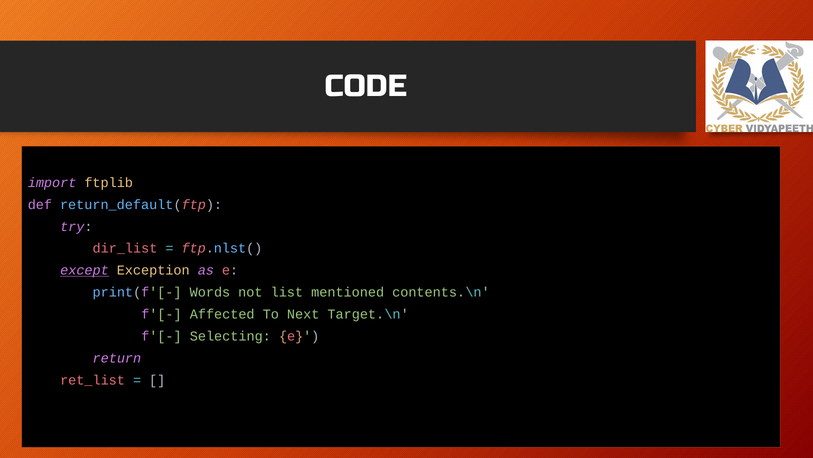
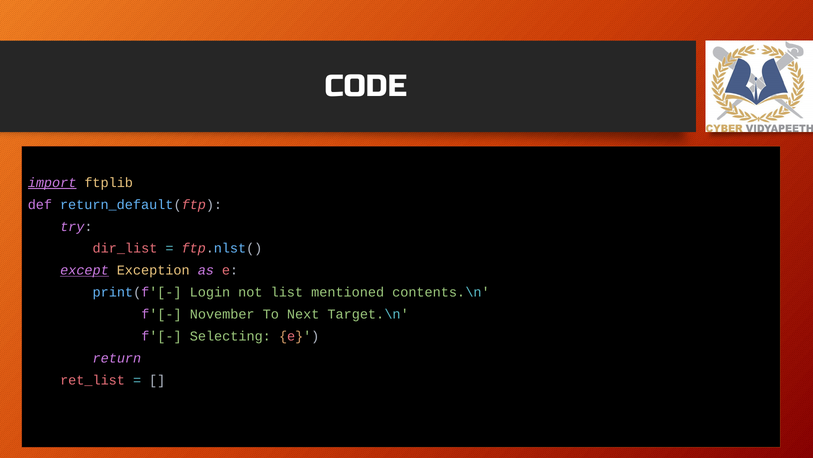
import underline: none -> present
Words: Words -> Login
Affected: Affected -> November
